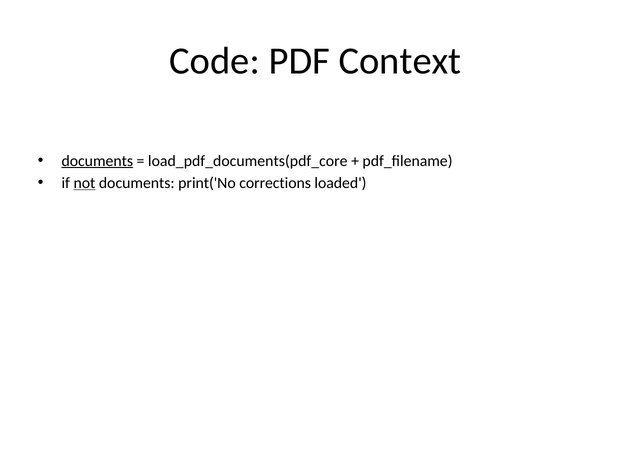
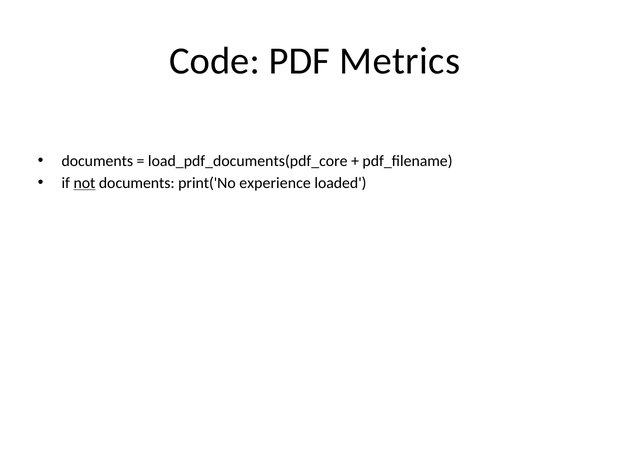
Context: Context -> Metrics
documents at (97, 161) underline: present -> none
corrections: corrections -> experience
